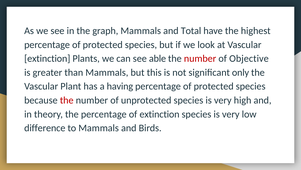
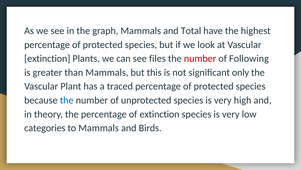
able: able -> files
Objective: Objective -> Following
having: having -> traced
the at (67, 100) colour: red -> blue
difference: difference -> categories
